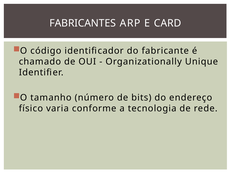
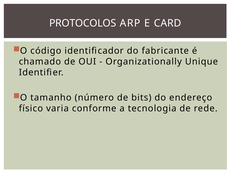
FABRICANTES: FABRICANTES -> PROTOCOLOS
